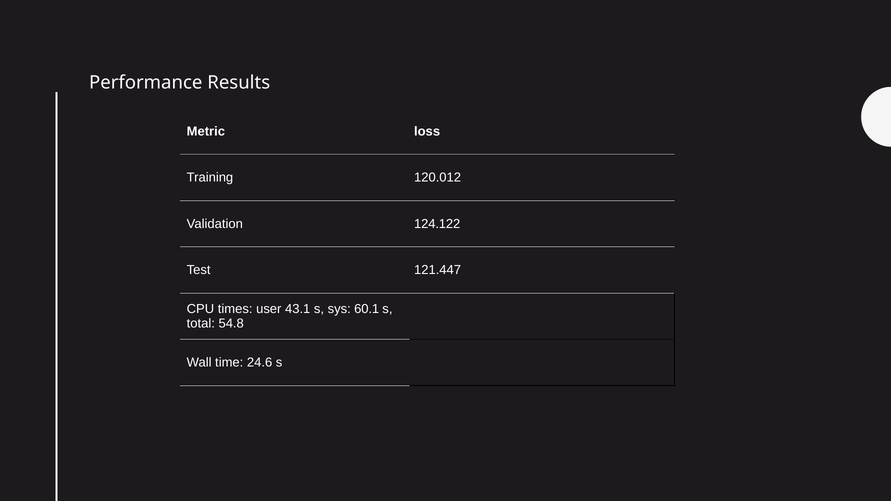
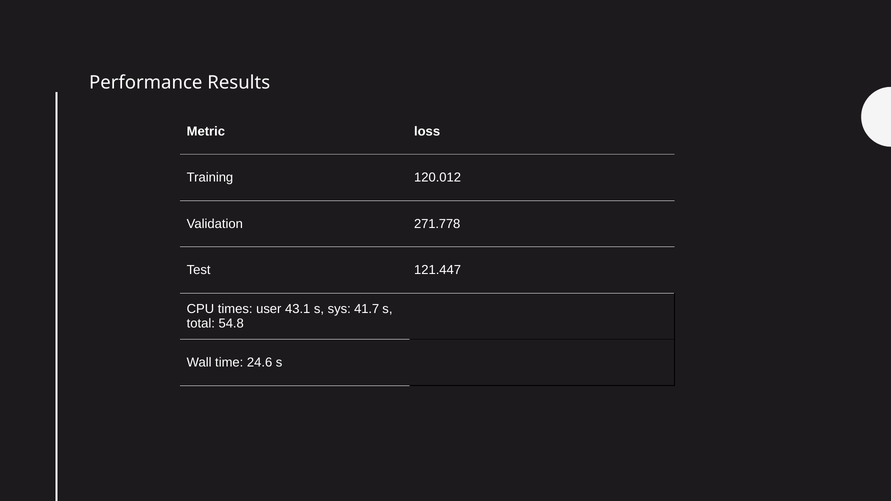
124.122: 124.122 -> 271.778
60.1: 60.1 -> 41.7
